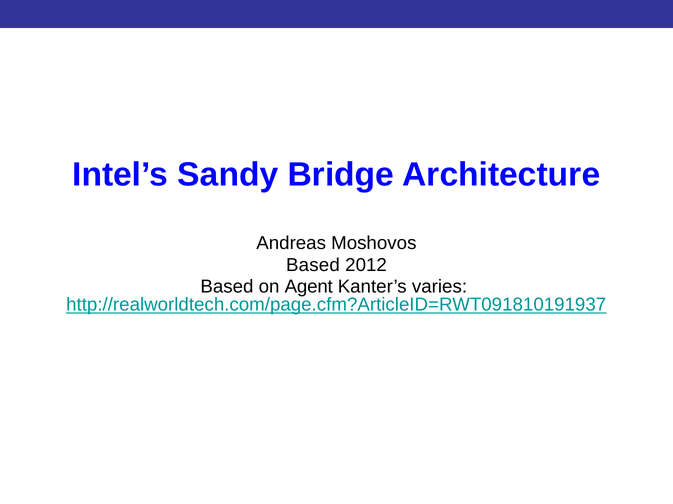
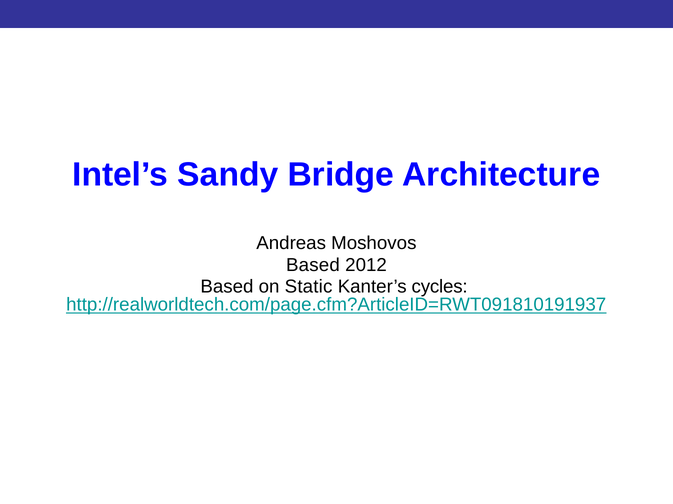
Agent: Agent -> Static
varies: varies -> cycles
